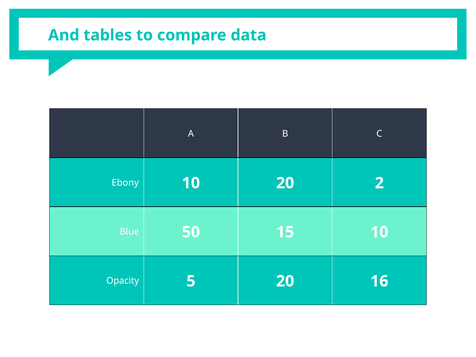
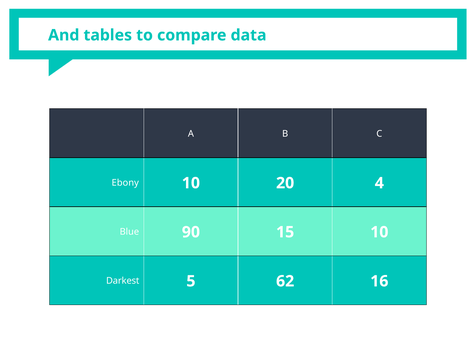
2: 2 -> 4
50: 50 -> 90
Opacity: Opacity -> Darkest
5 20: 20 -> 62
